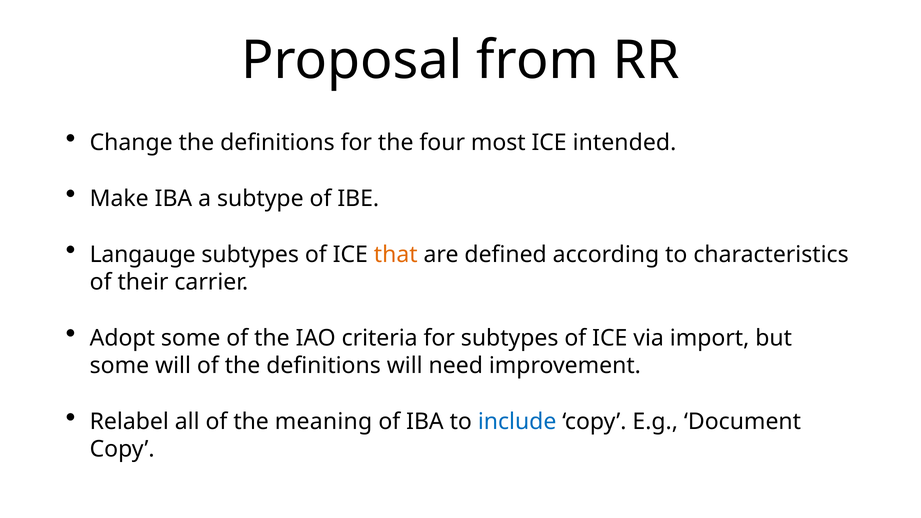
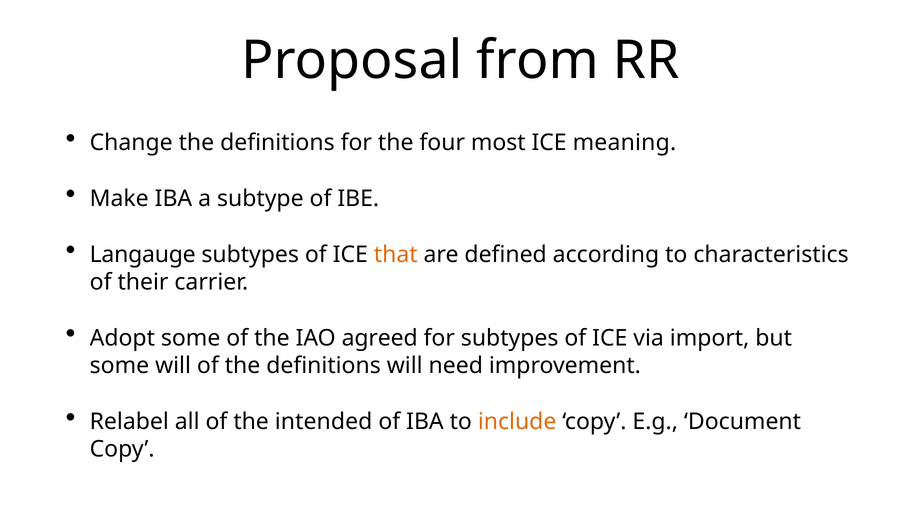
intended: intended -> meaning
criteria: criteria -> agreed
meaning: meaning -> intended
include colour: blue -> orange
